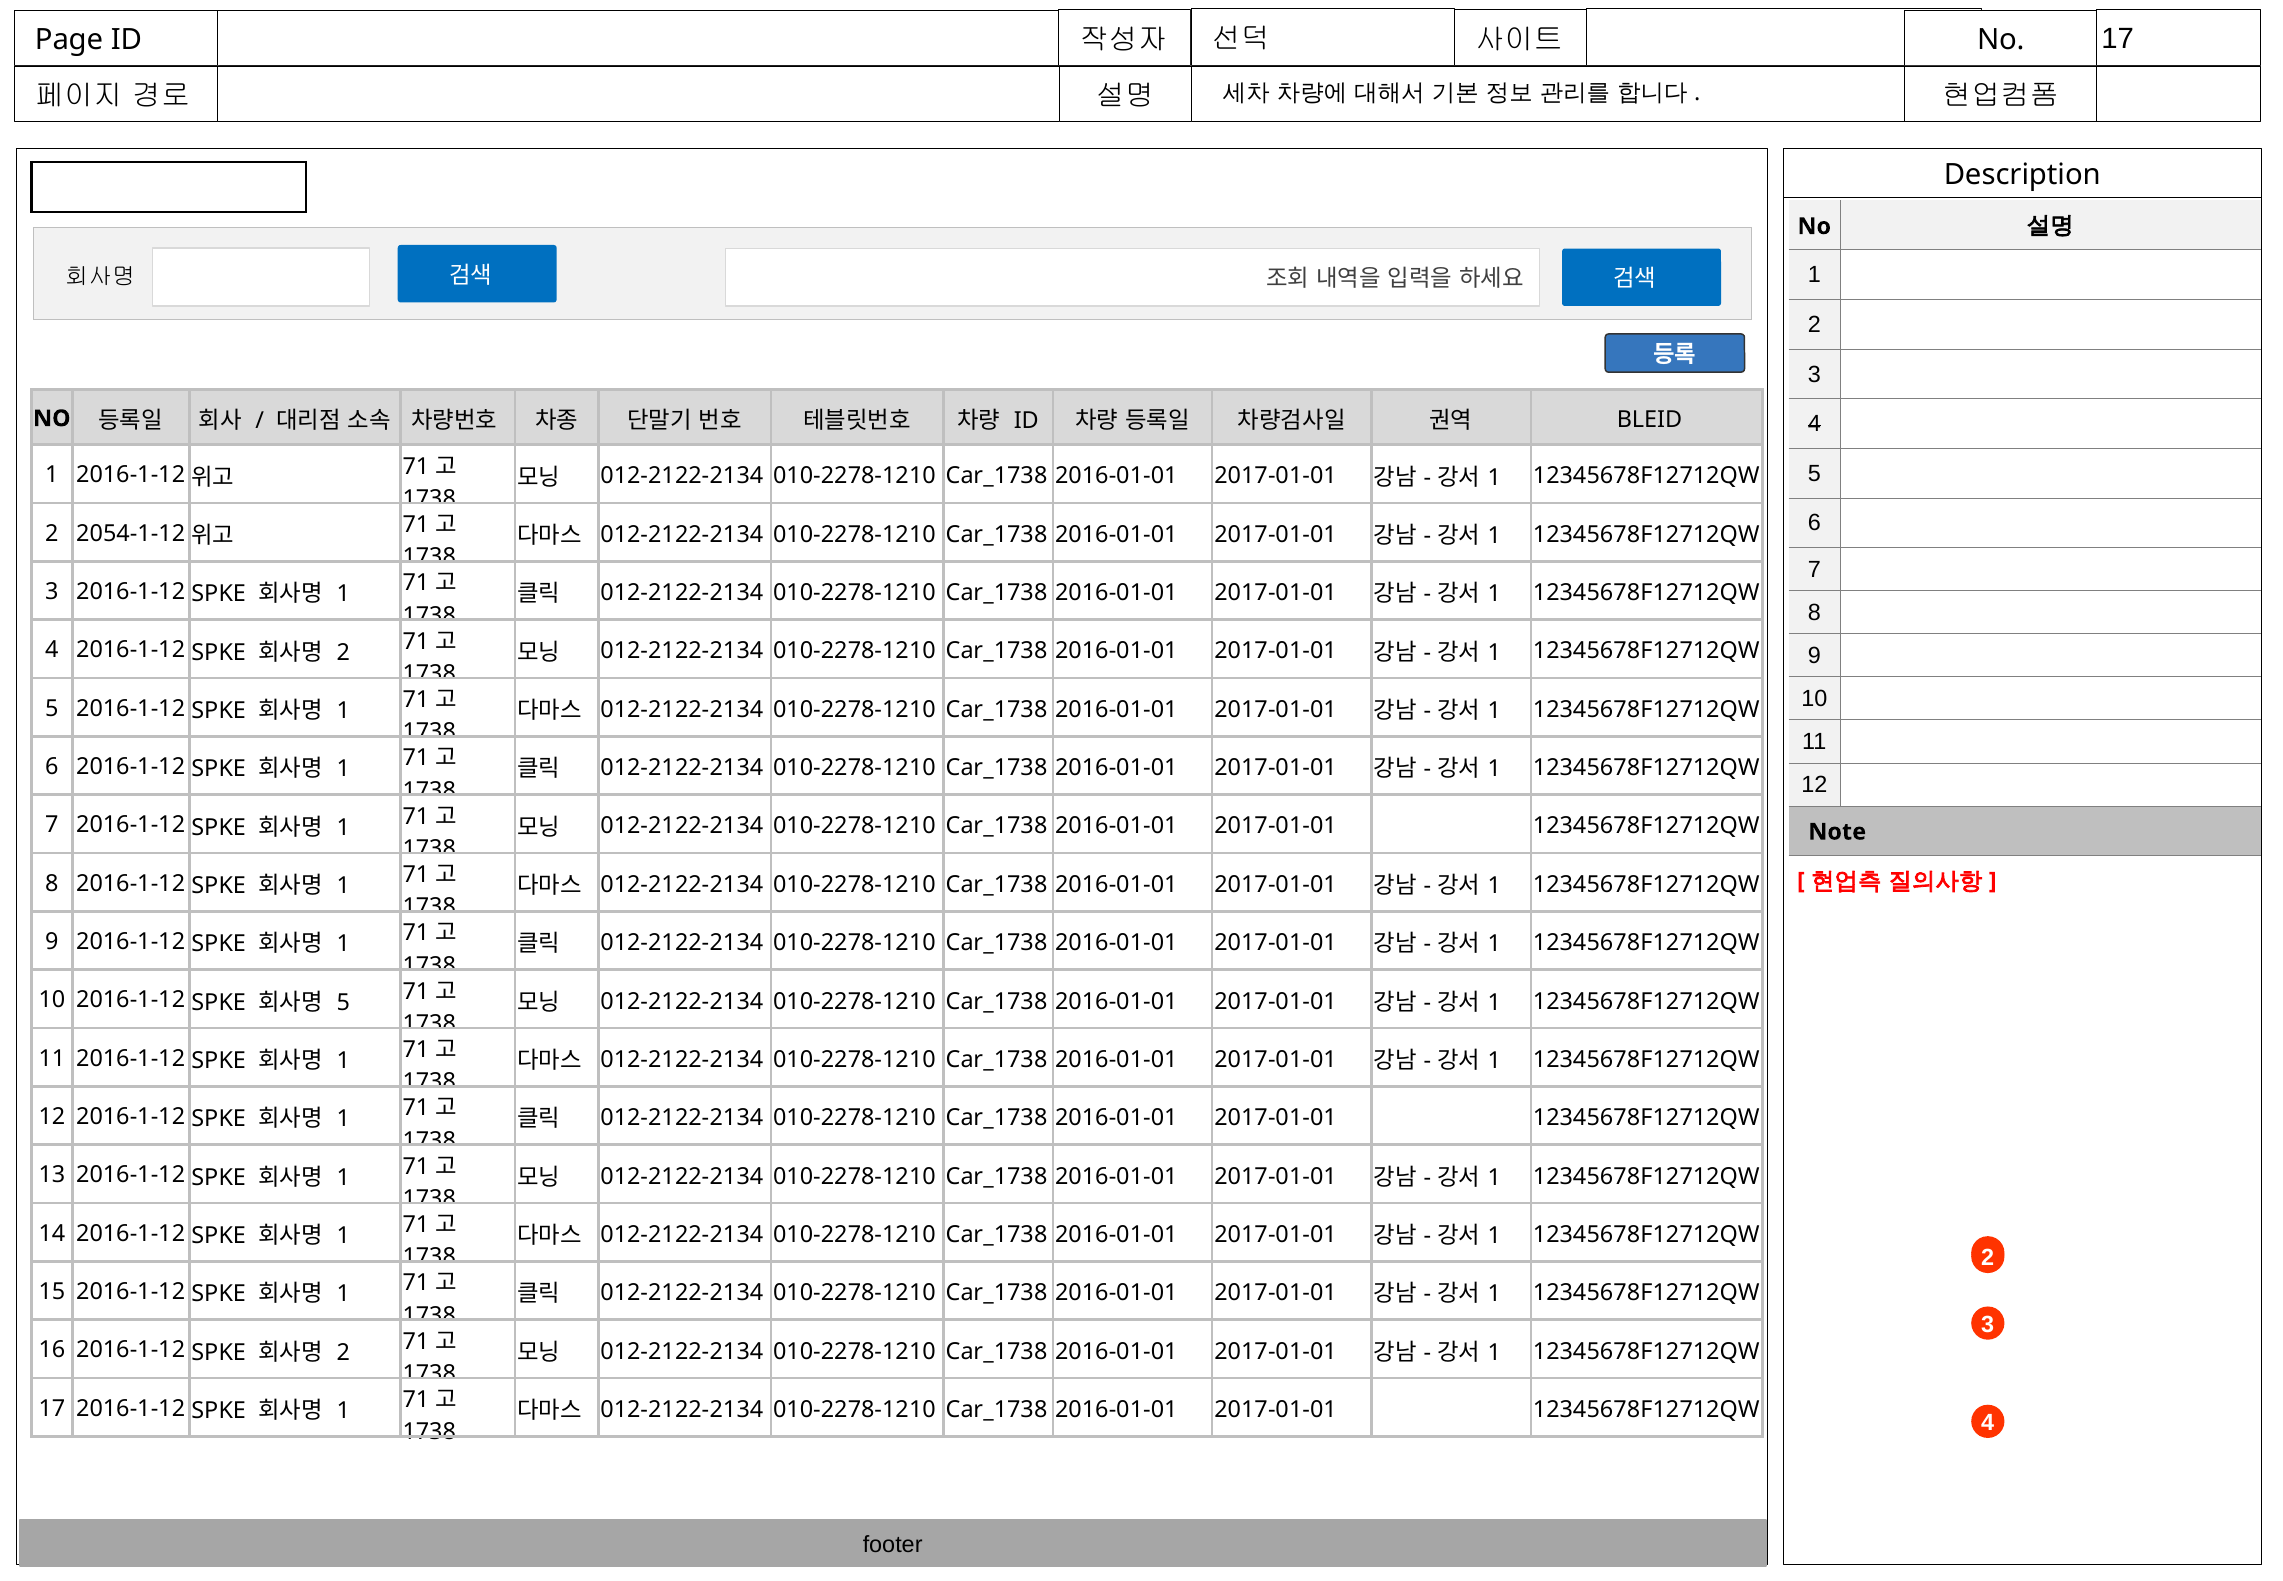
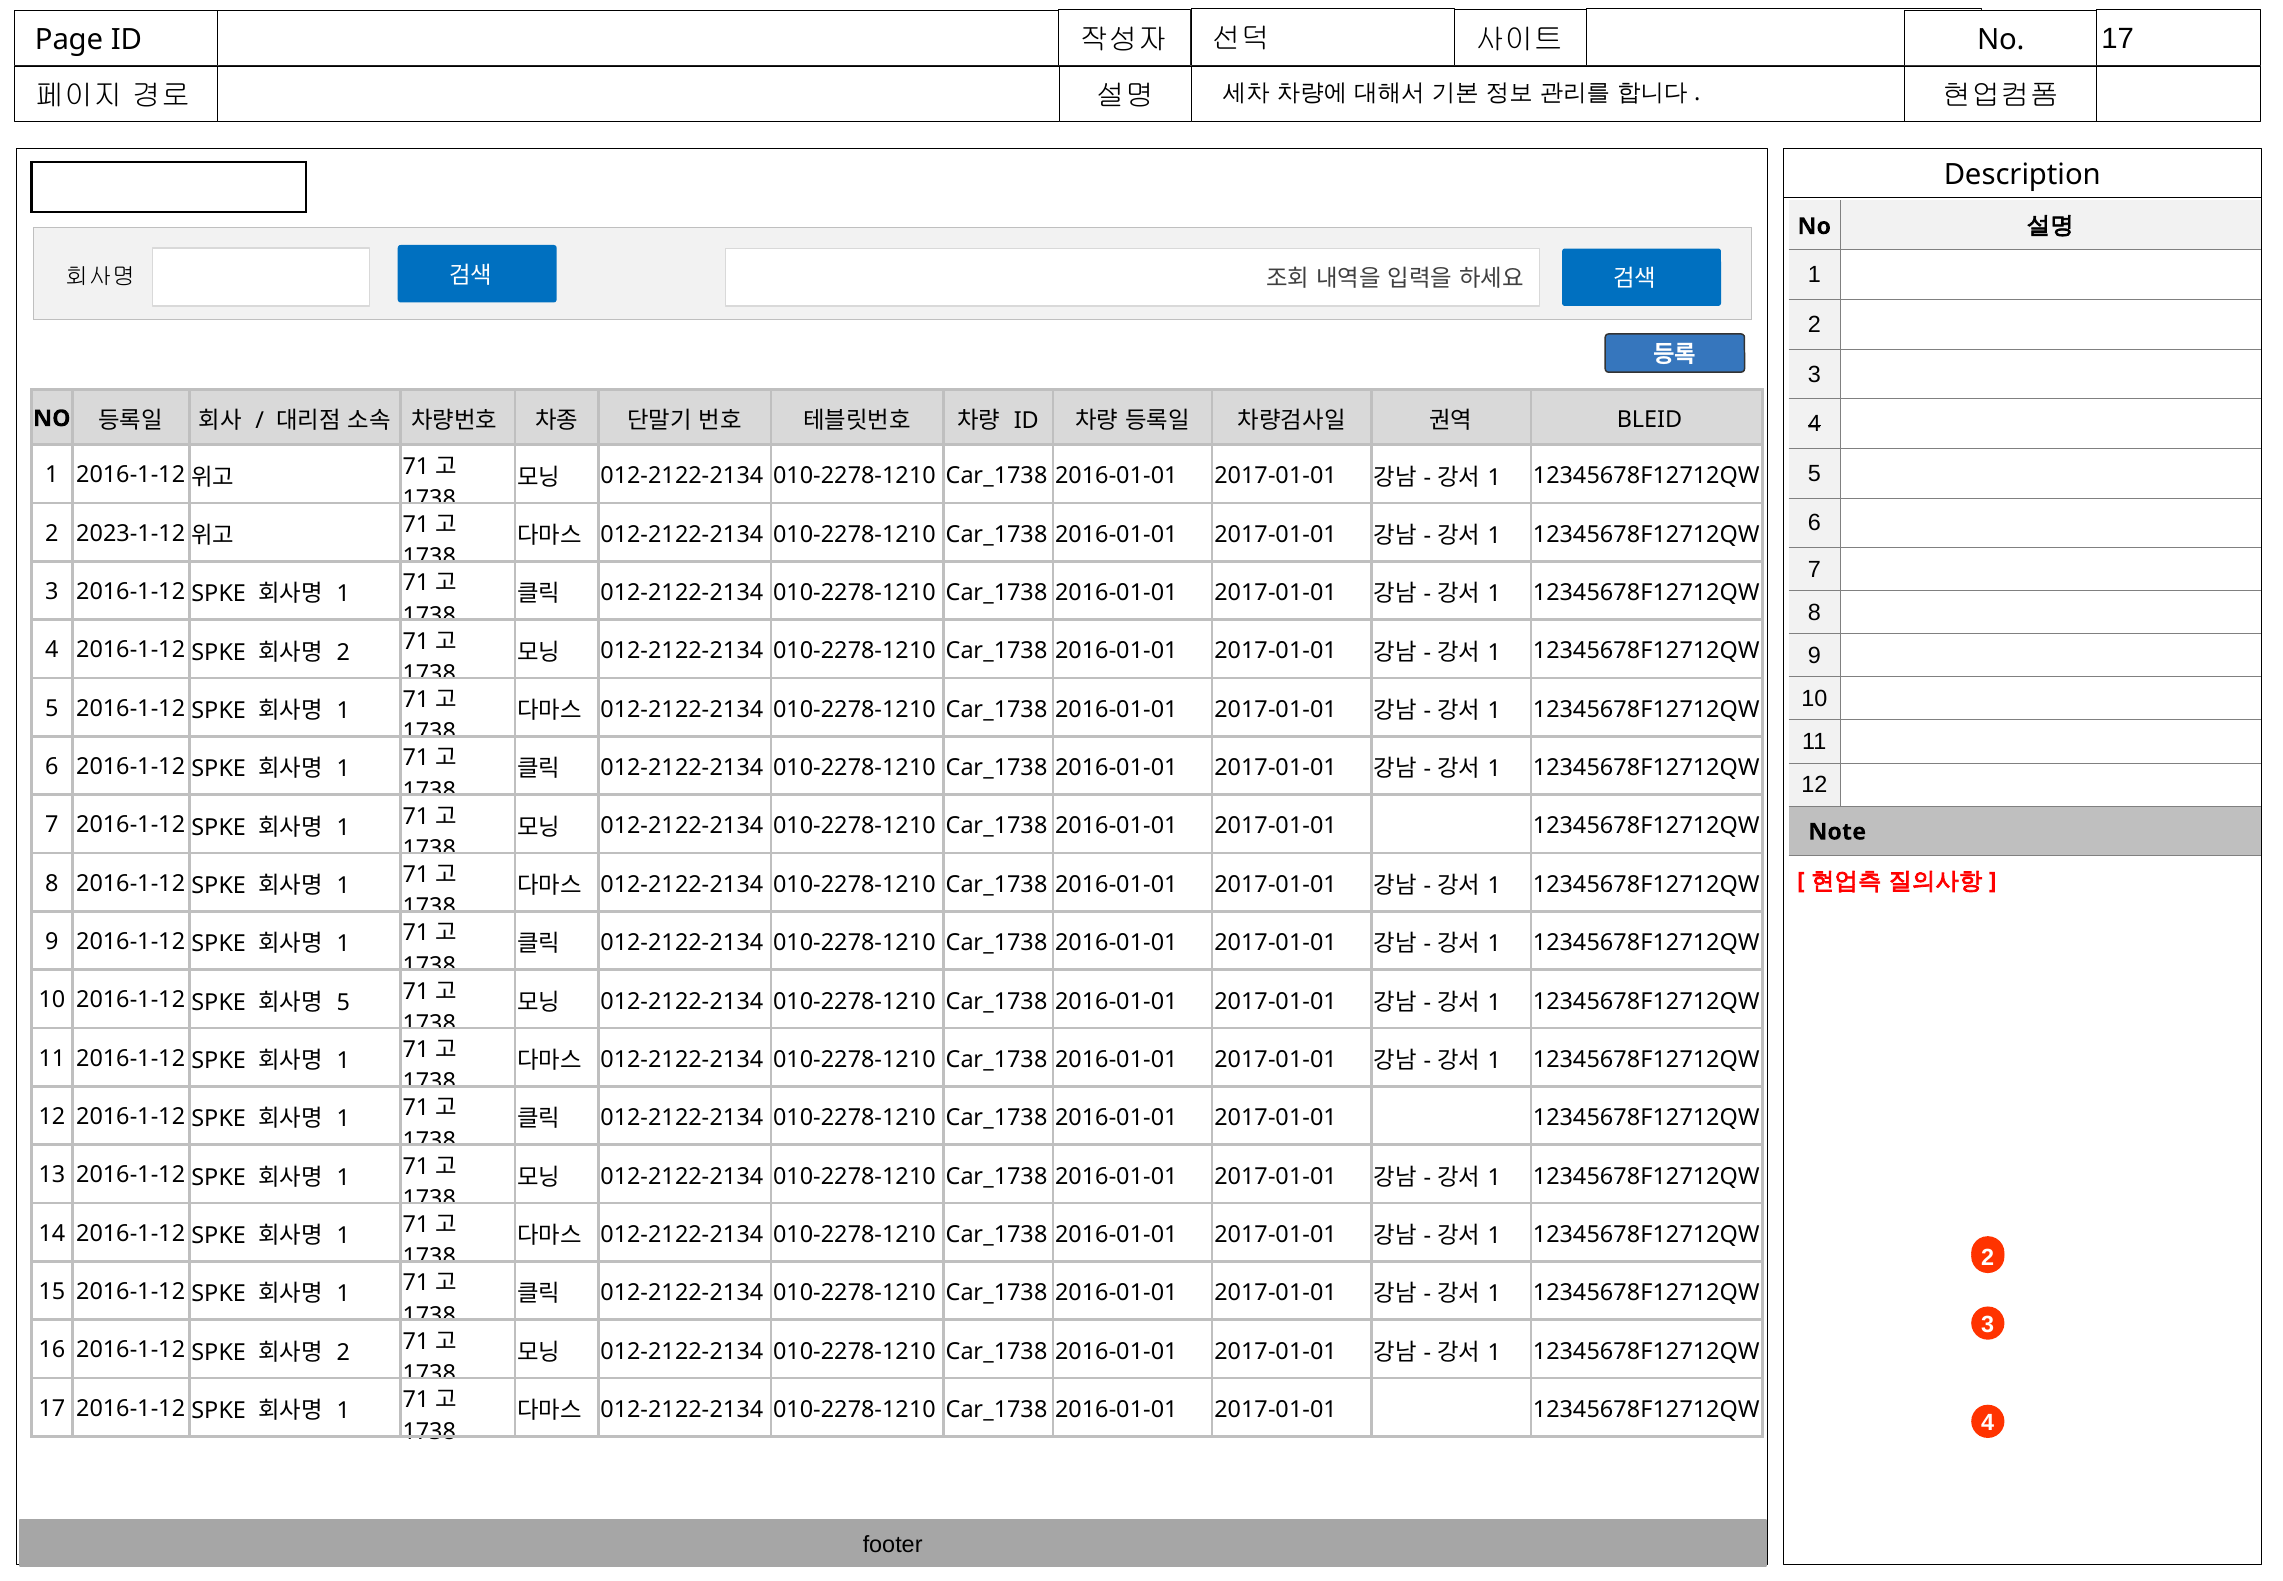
2054-1-12: 2054-1-12 -> 2023-1-12
